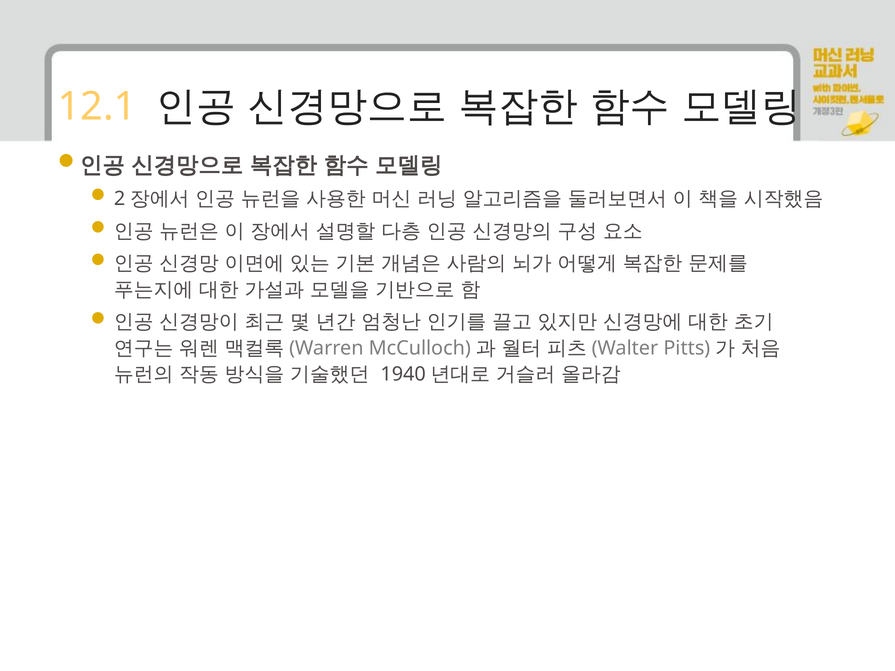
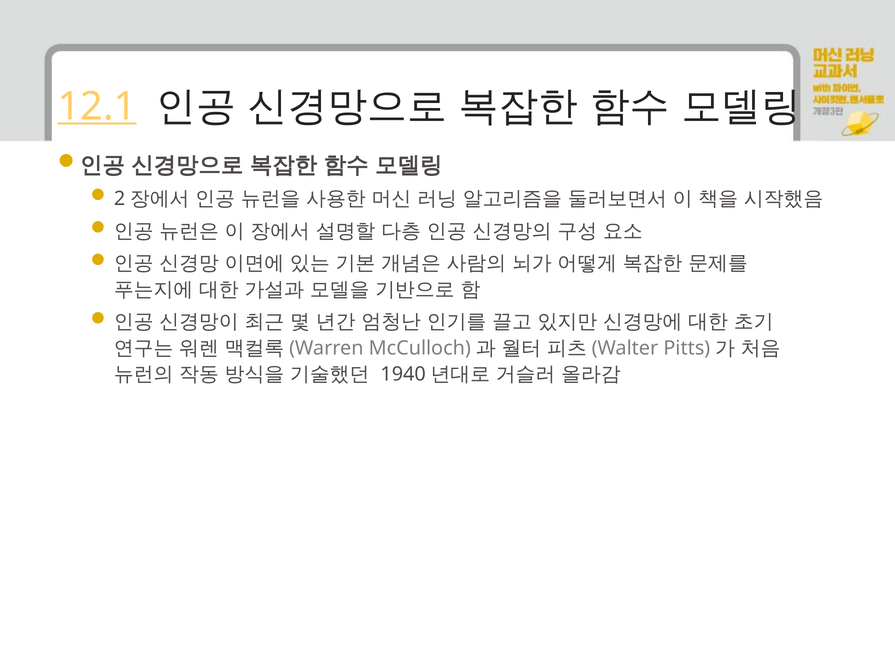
12.1 underline: none -> present
